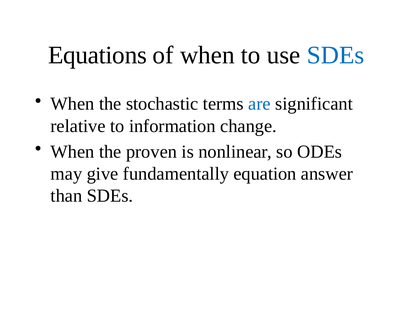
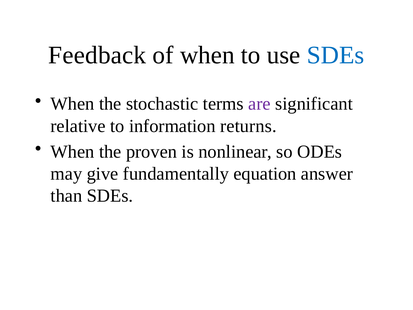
Equations: Equations -> Feedback
are colour: blue -> purple
change: change -> returns
